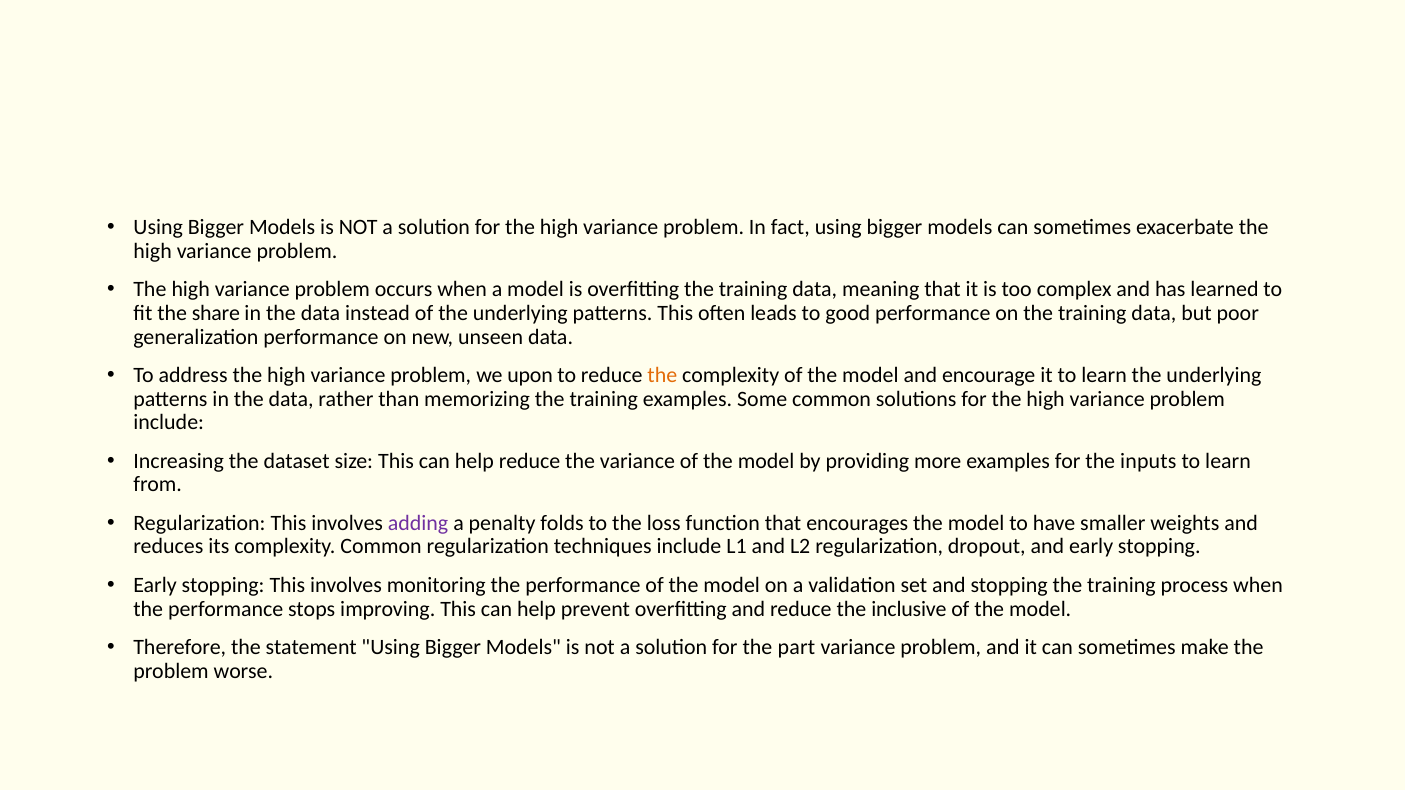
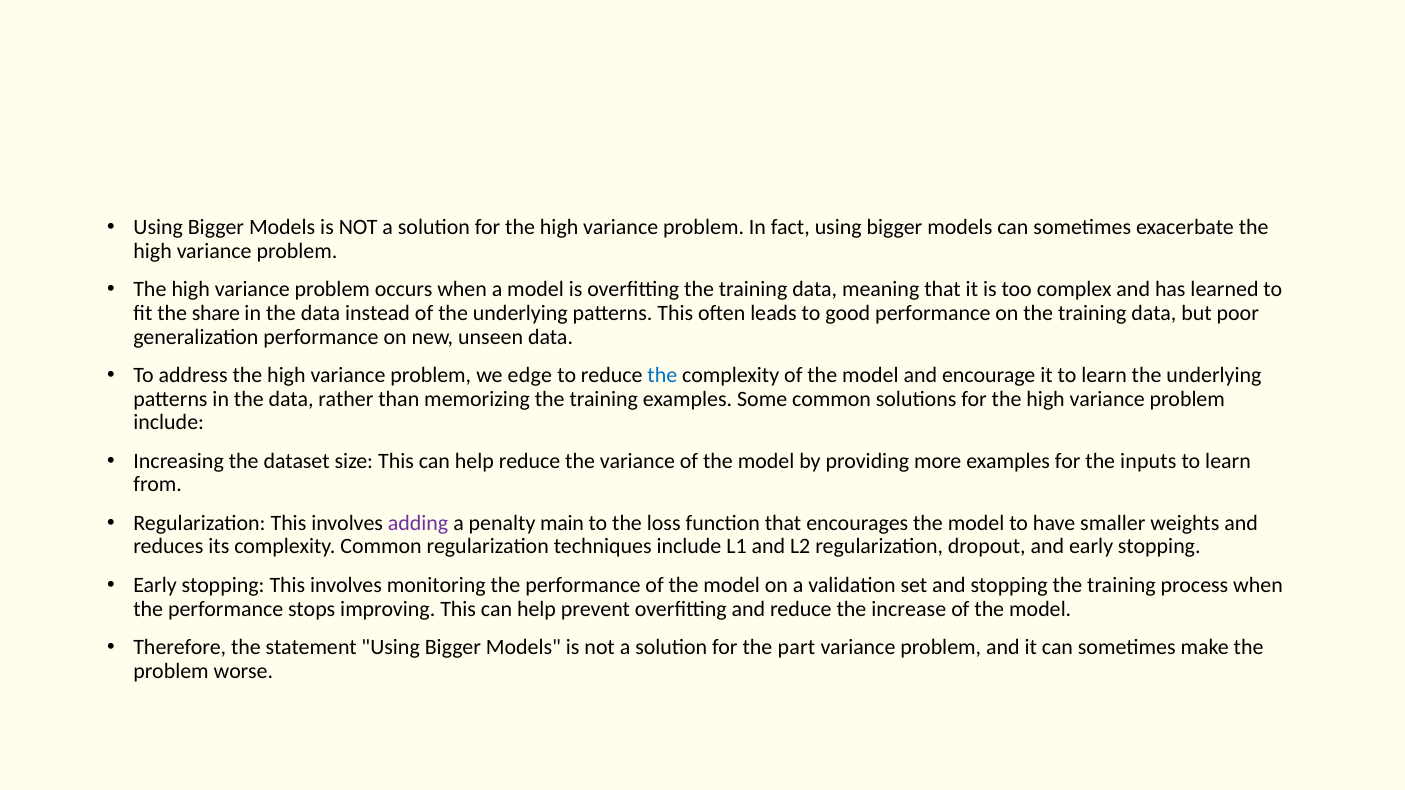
upon: upon -> edge
the at (662, 375) colour: orange -> blue
folds: folds -> main
inclusive: inclusive -> increase
